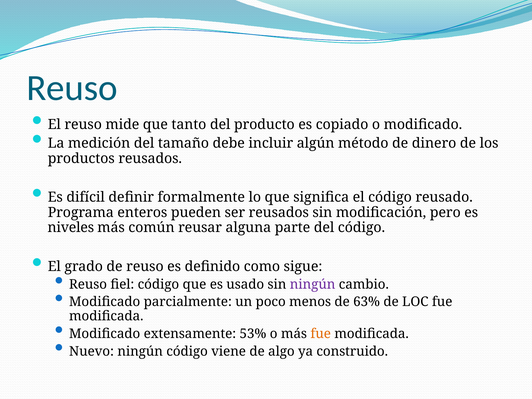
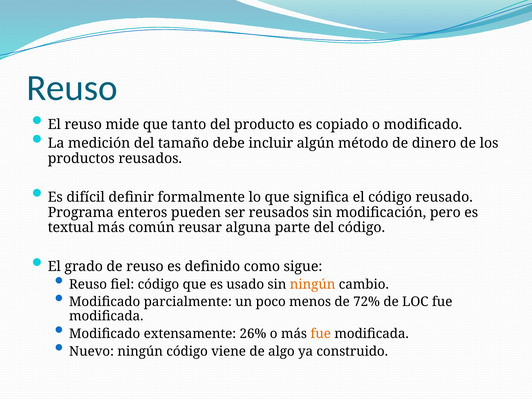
niveles: niveles -> textual
ningún at (313, 284) colour: purple -> orange
63%: 63% -> 72%
53%: 53% -> 26%
